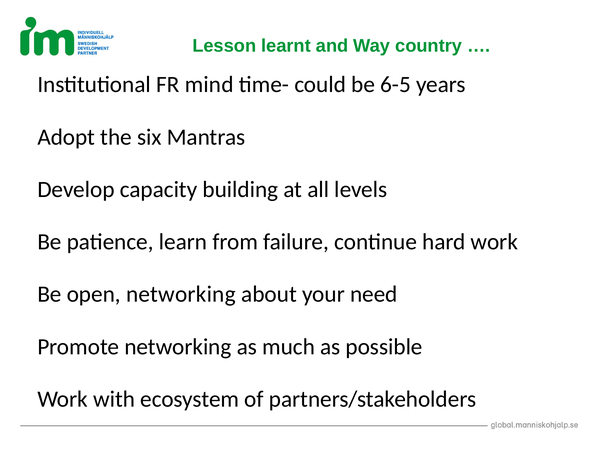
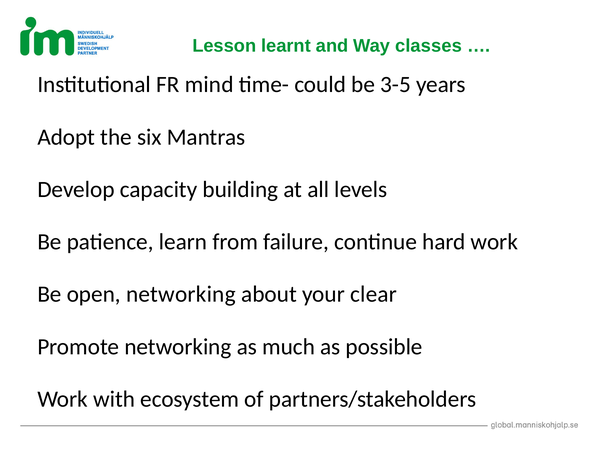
country: country -> classes
6-5: 6-5 -> 3-5
need: need -> clear
